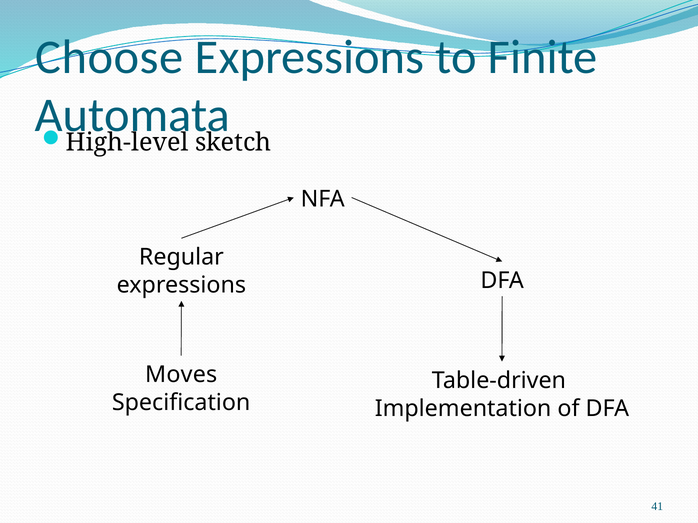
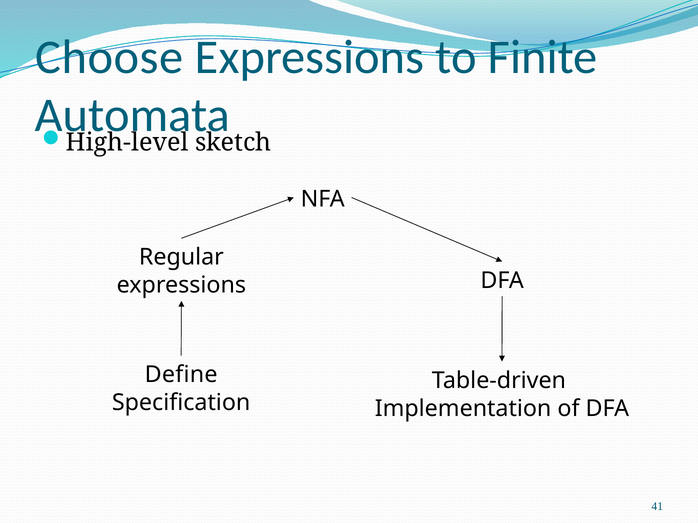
Moves: Moves -> Define
